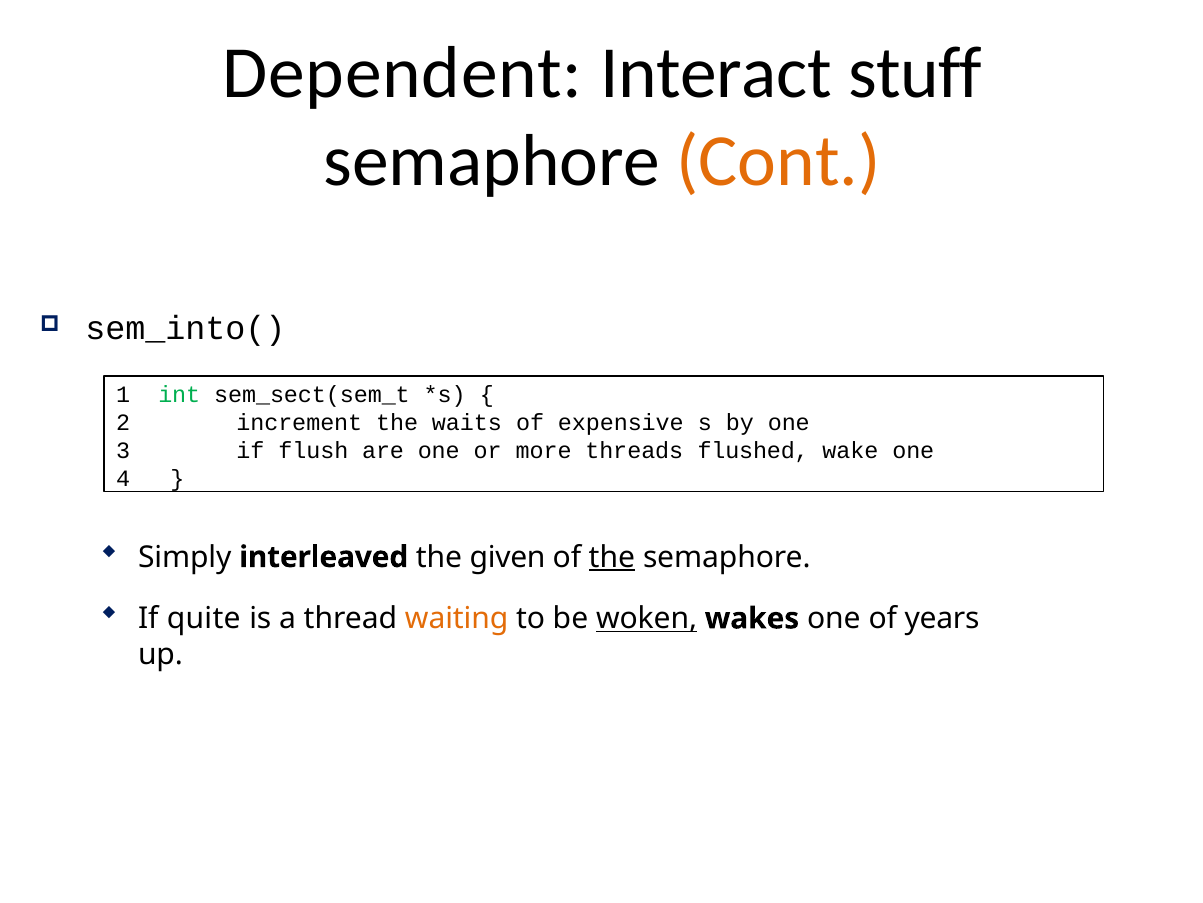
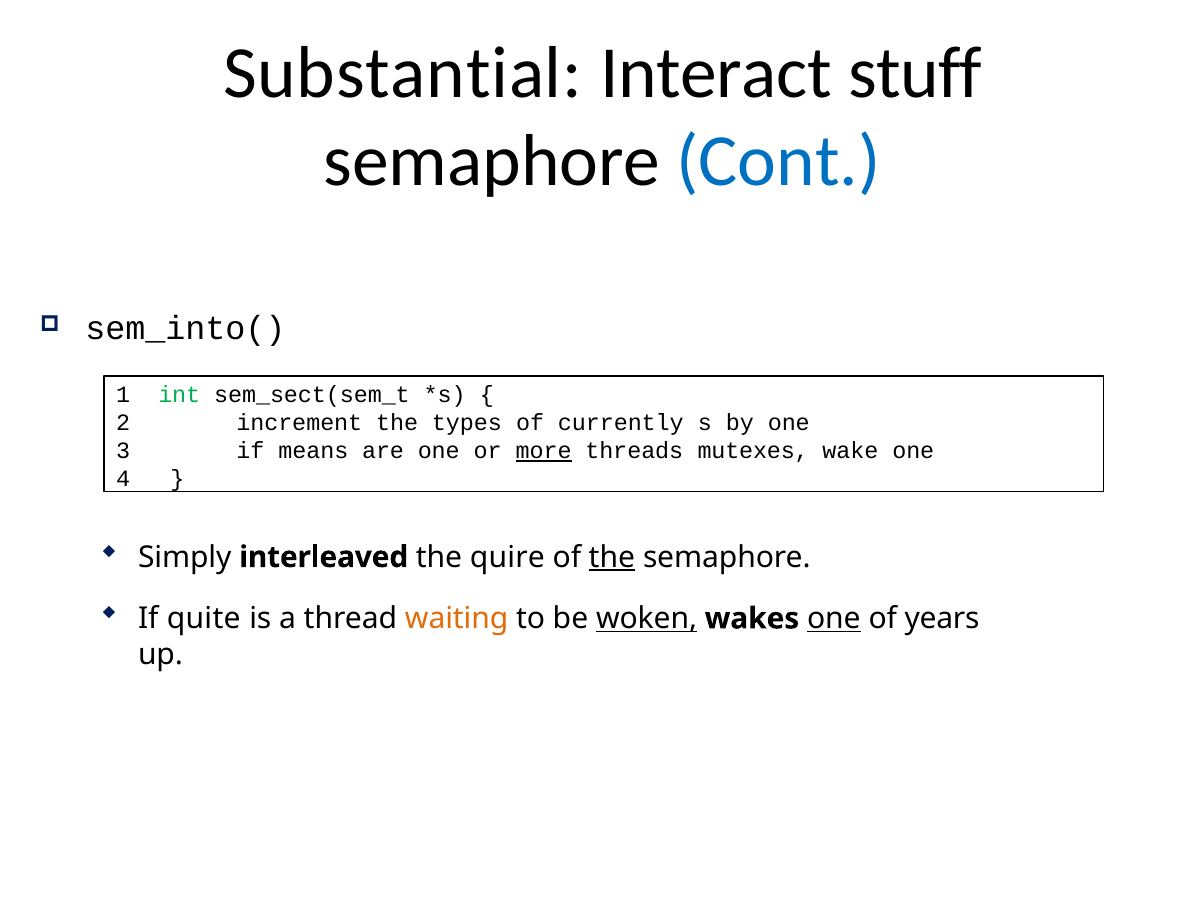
Dependent: Dependent -> Substantial
Cont colour: orange -> blue
waits: waits -> types
expensive: expensive -> currently
flush: flush -> means
more underline: none -> present
flushed: flushed -> mutexes
given: given -> quire
one at (834, 618) underline: none -> present
